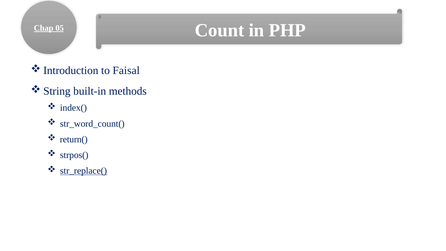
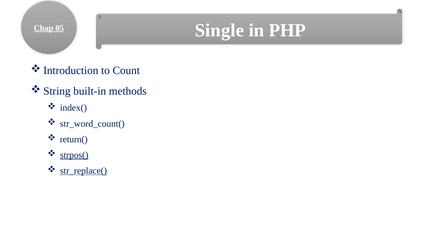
Count: Count -> Single
Faisal: Faisal -> Count
strpos( underline: none -> present
